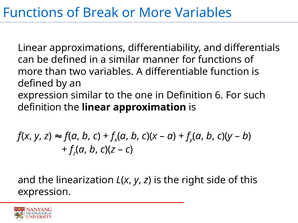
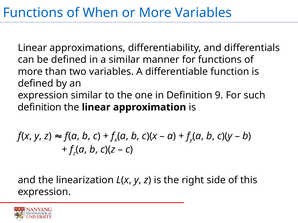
Break: Break -> When
6: 6 -> 9
